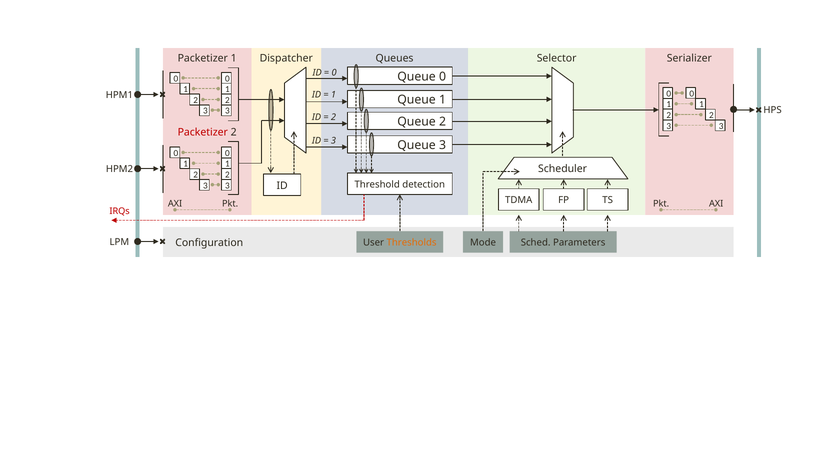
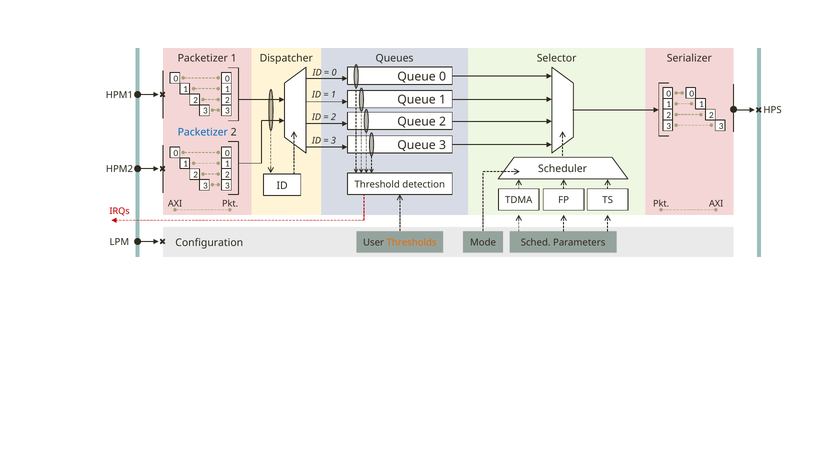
Packetizer at (203, 132) colour: red -> blue
